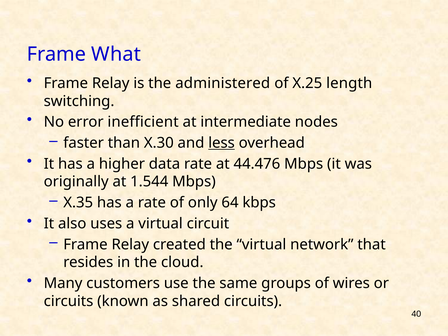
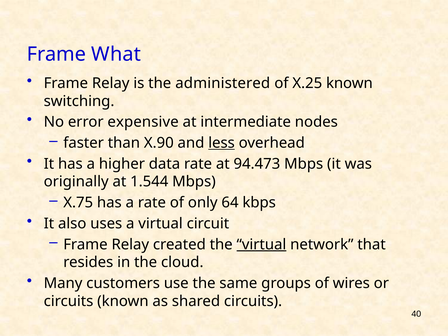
X.25 length: length -> known
inefficient: inefficient -> expensive
X.30: X.30 -> X.90
44.476: 44.476 -> 94.473
X.35: X.35 -> X.75
virtual at (261, 244) underline: none -> present
